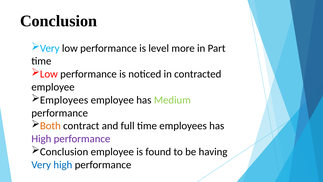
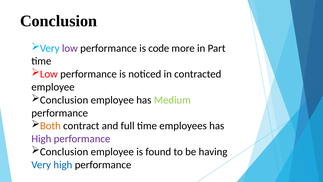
low at (70, 48) colour: black -> purple
level: level -> code
Employees at (64, 100): Employees -> Conclusion
